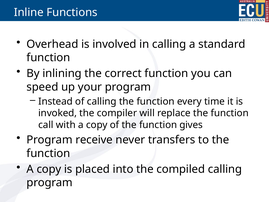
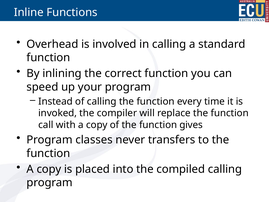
receive: receive -> classes
